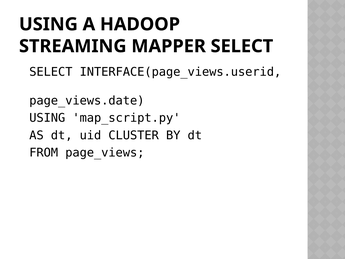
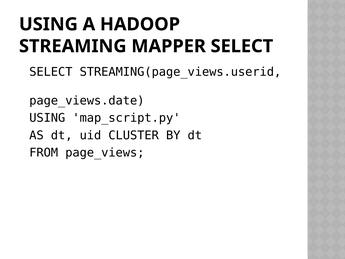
INTERFACE(page_views.userid: INTERFACE(page_views.userid -> STREAMING(page_views.userid
